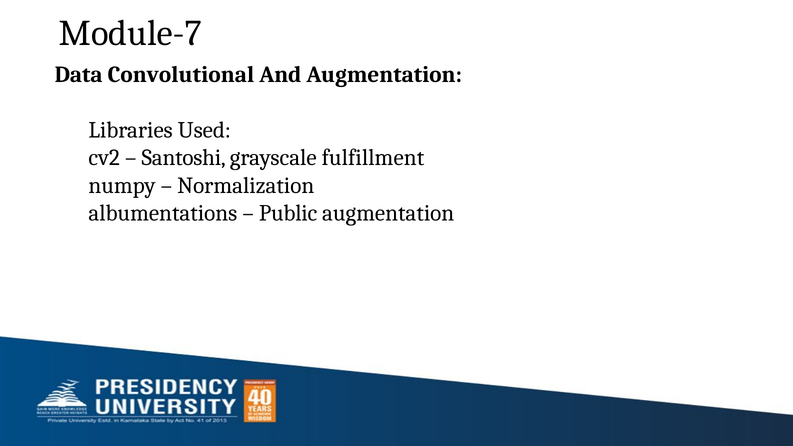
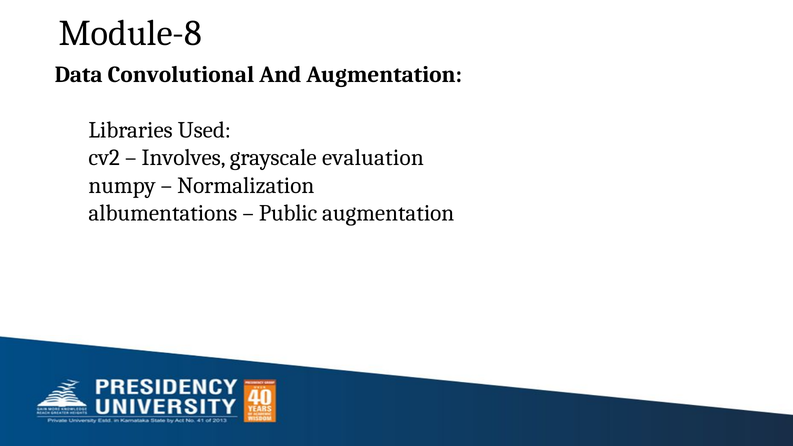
Module-7: Module-7 -> Module-8
Santoshi: Santoshi -> Involves
fulfillment: fulfillment -> evaluation
